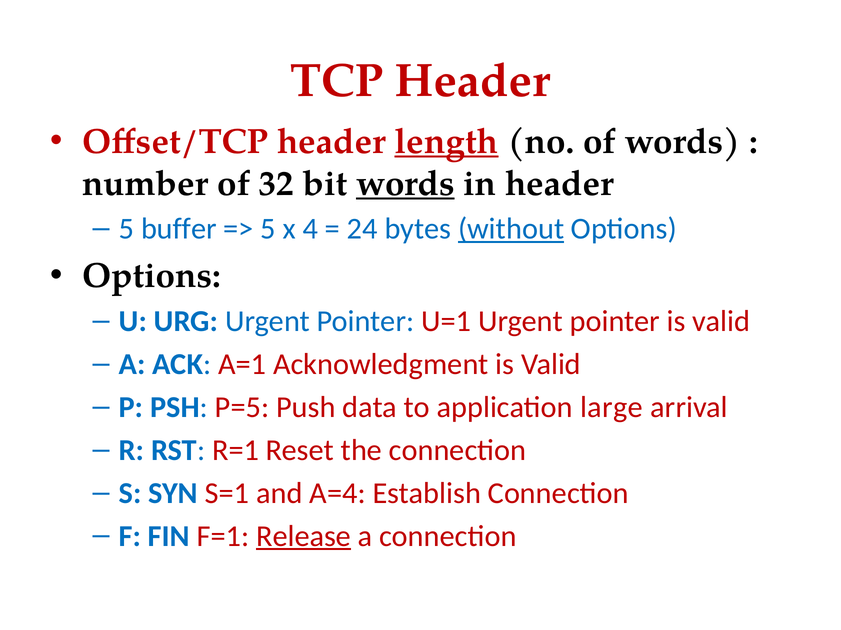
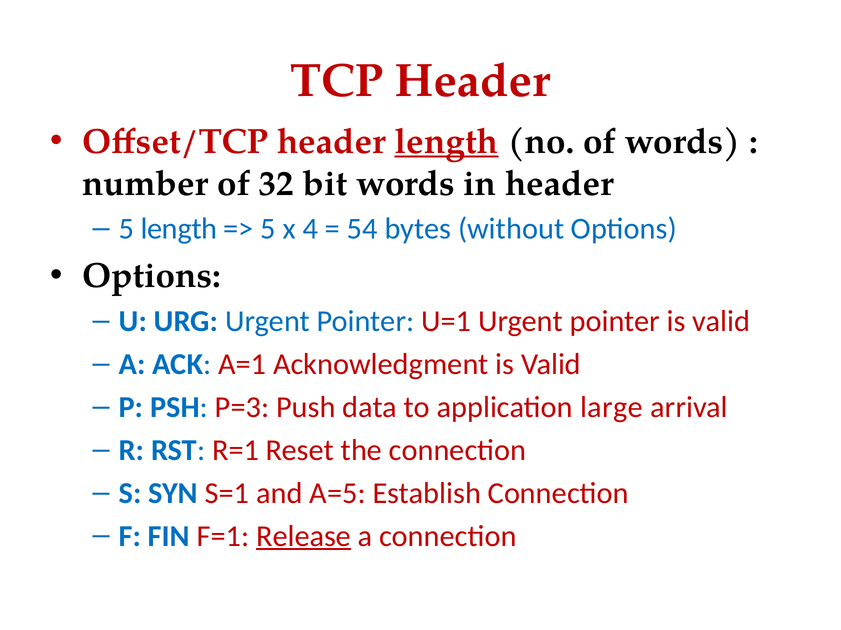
words at (405, 184) underline: present -> none
5 buffer: buffer -> length
24: 24 -> 54
without underline: present -> none
P=5: P=5 -> P=3
A=4: A=4 -> A=5
